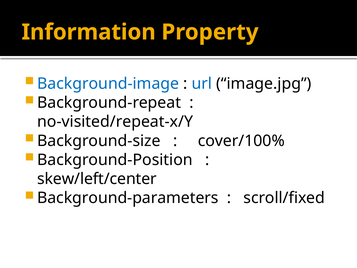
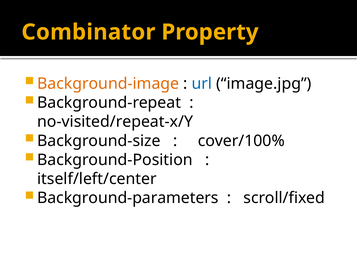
Information: Information -> Combinator
Background-image colour: blue -> orange
skew/left/center: skew/left/center -> itself/left/center
